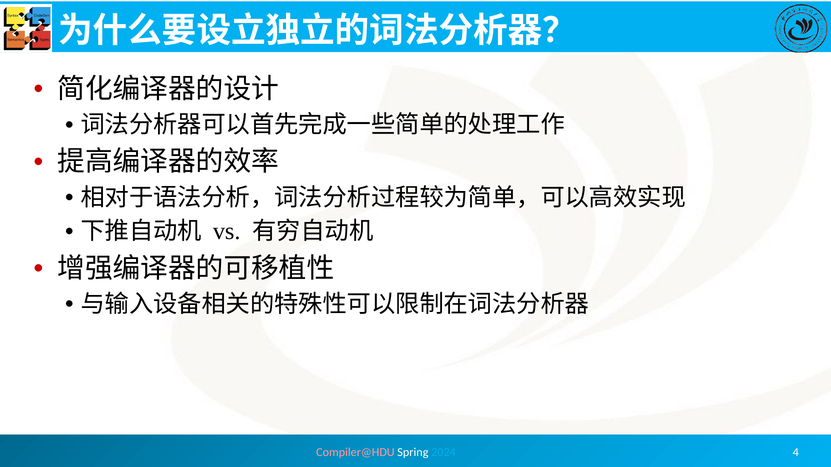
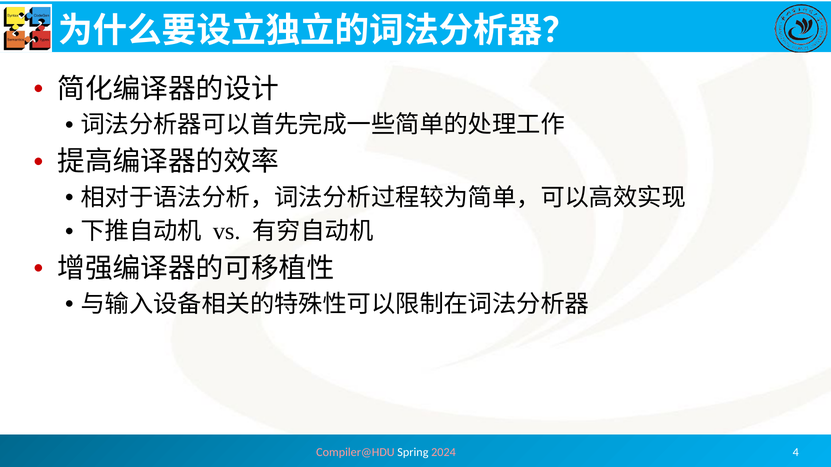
2024 colour: light blue -> pink
